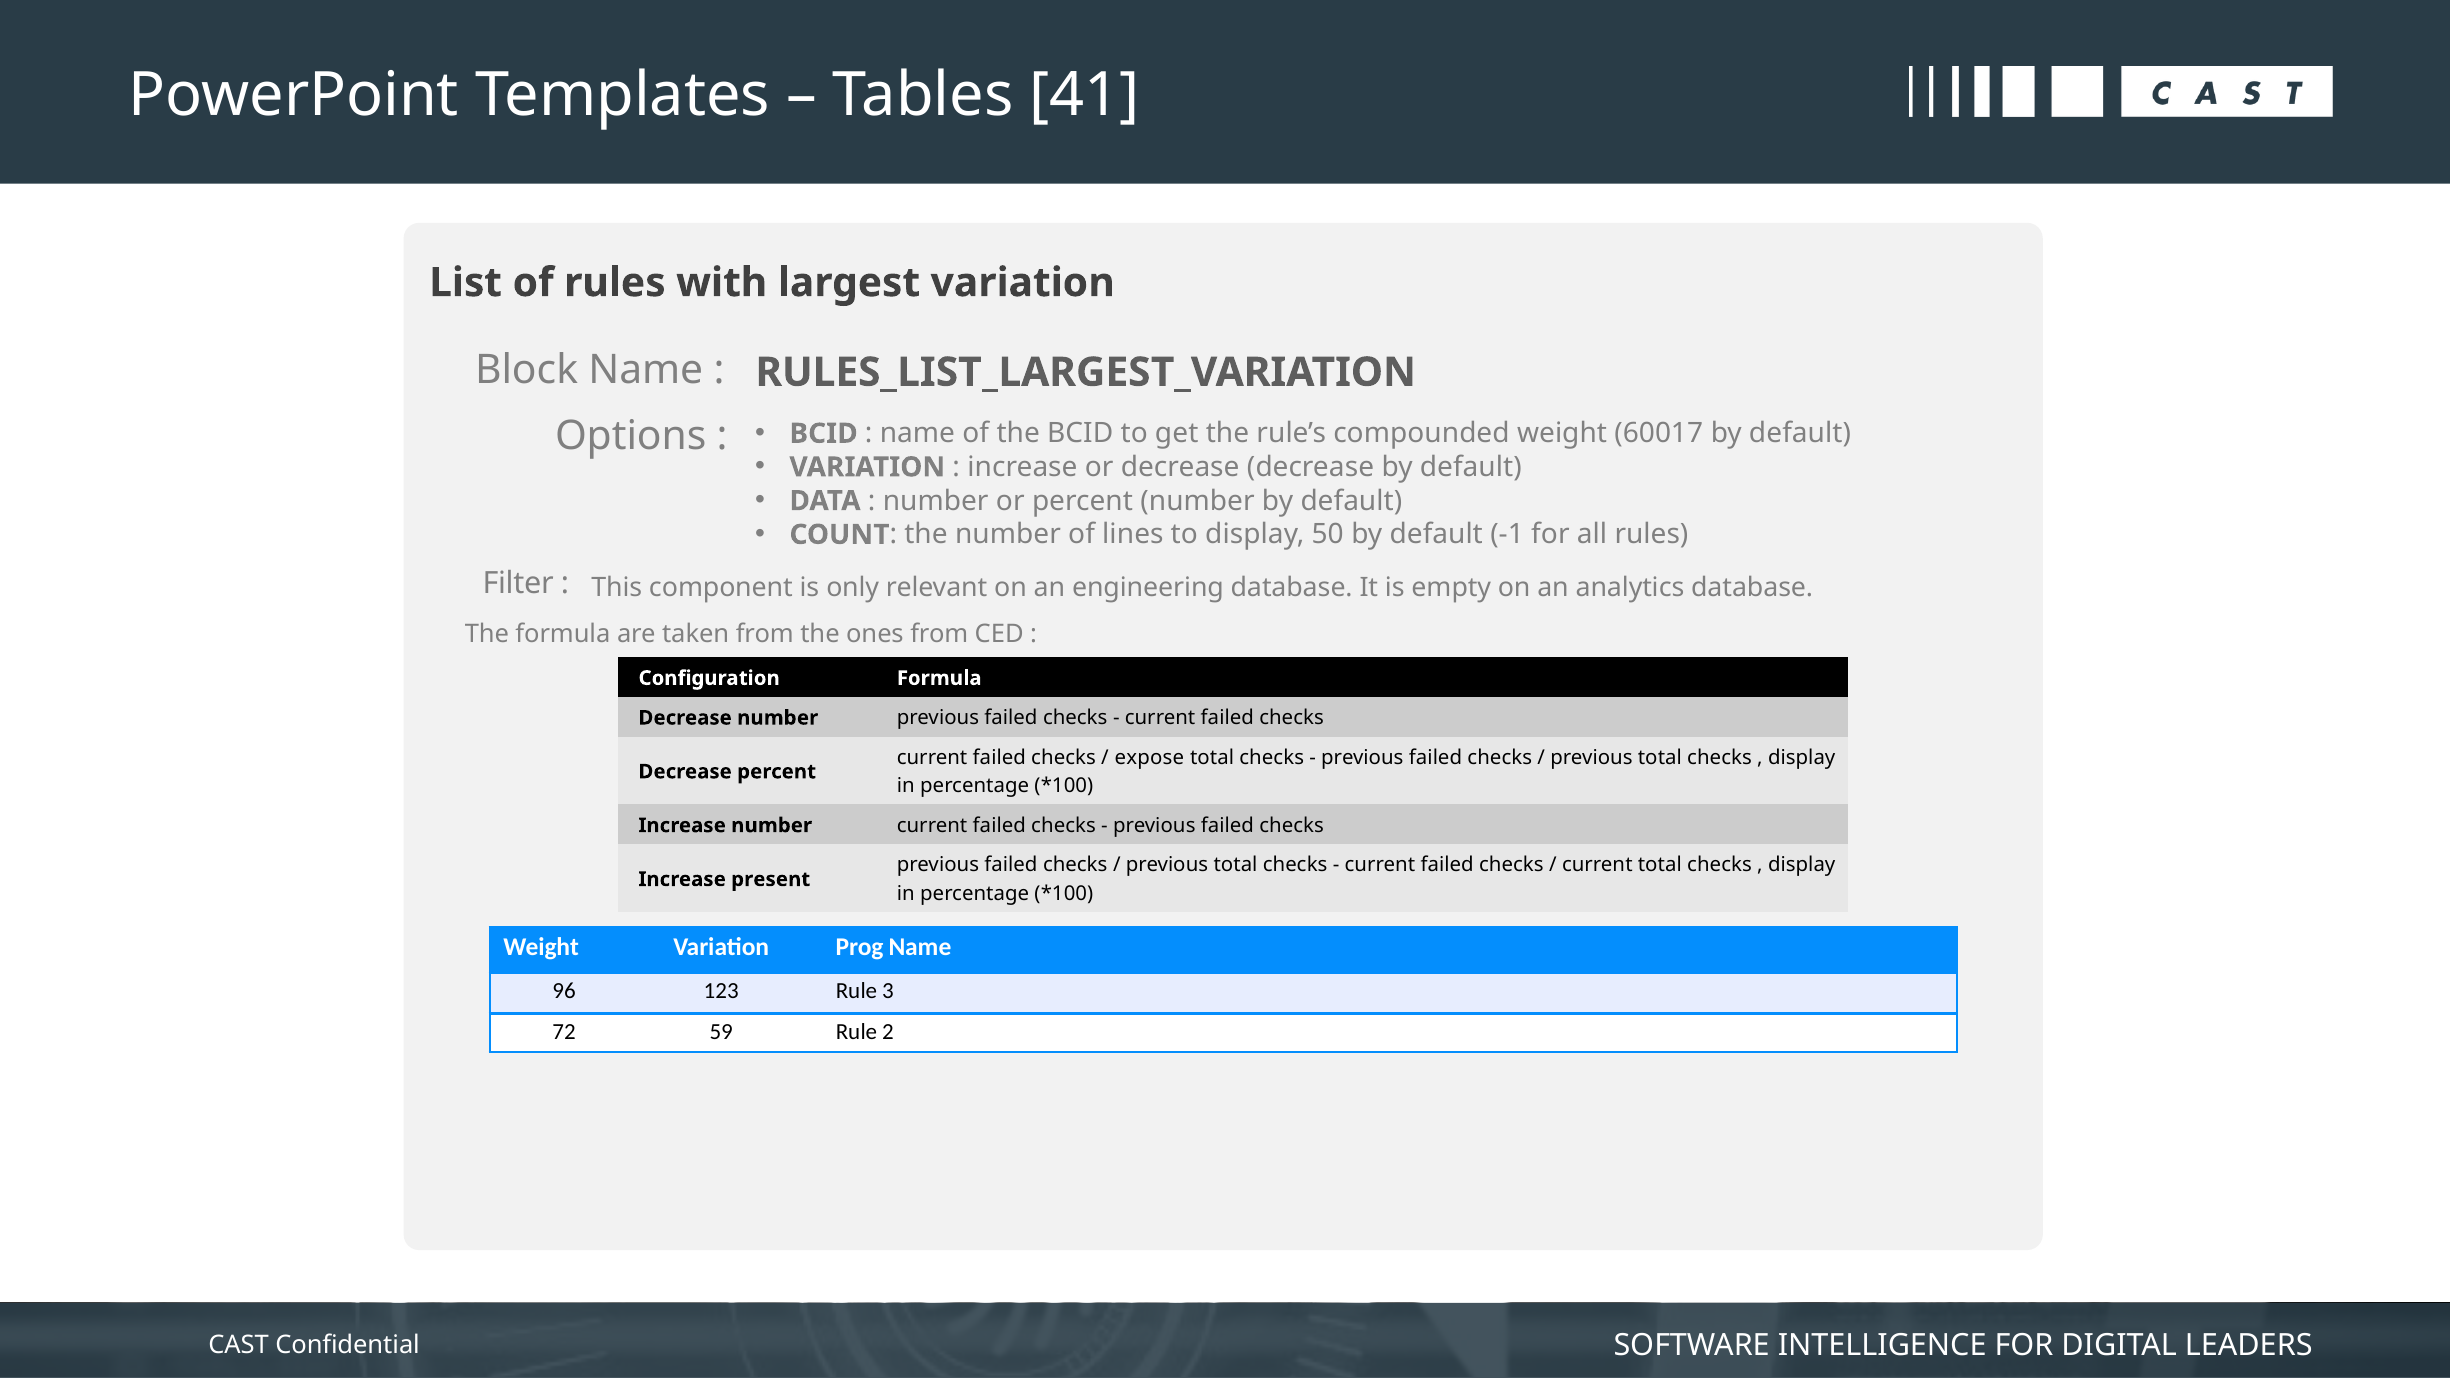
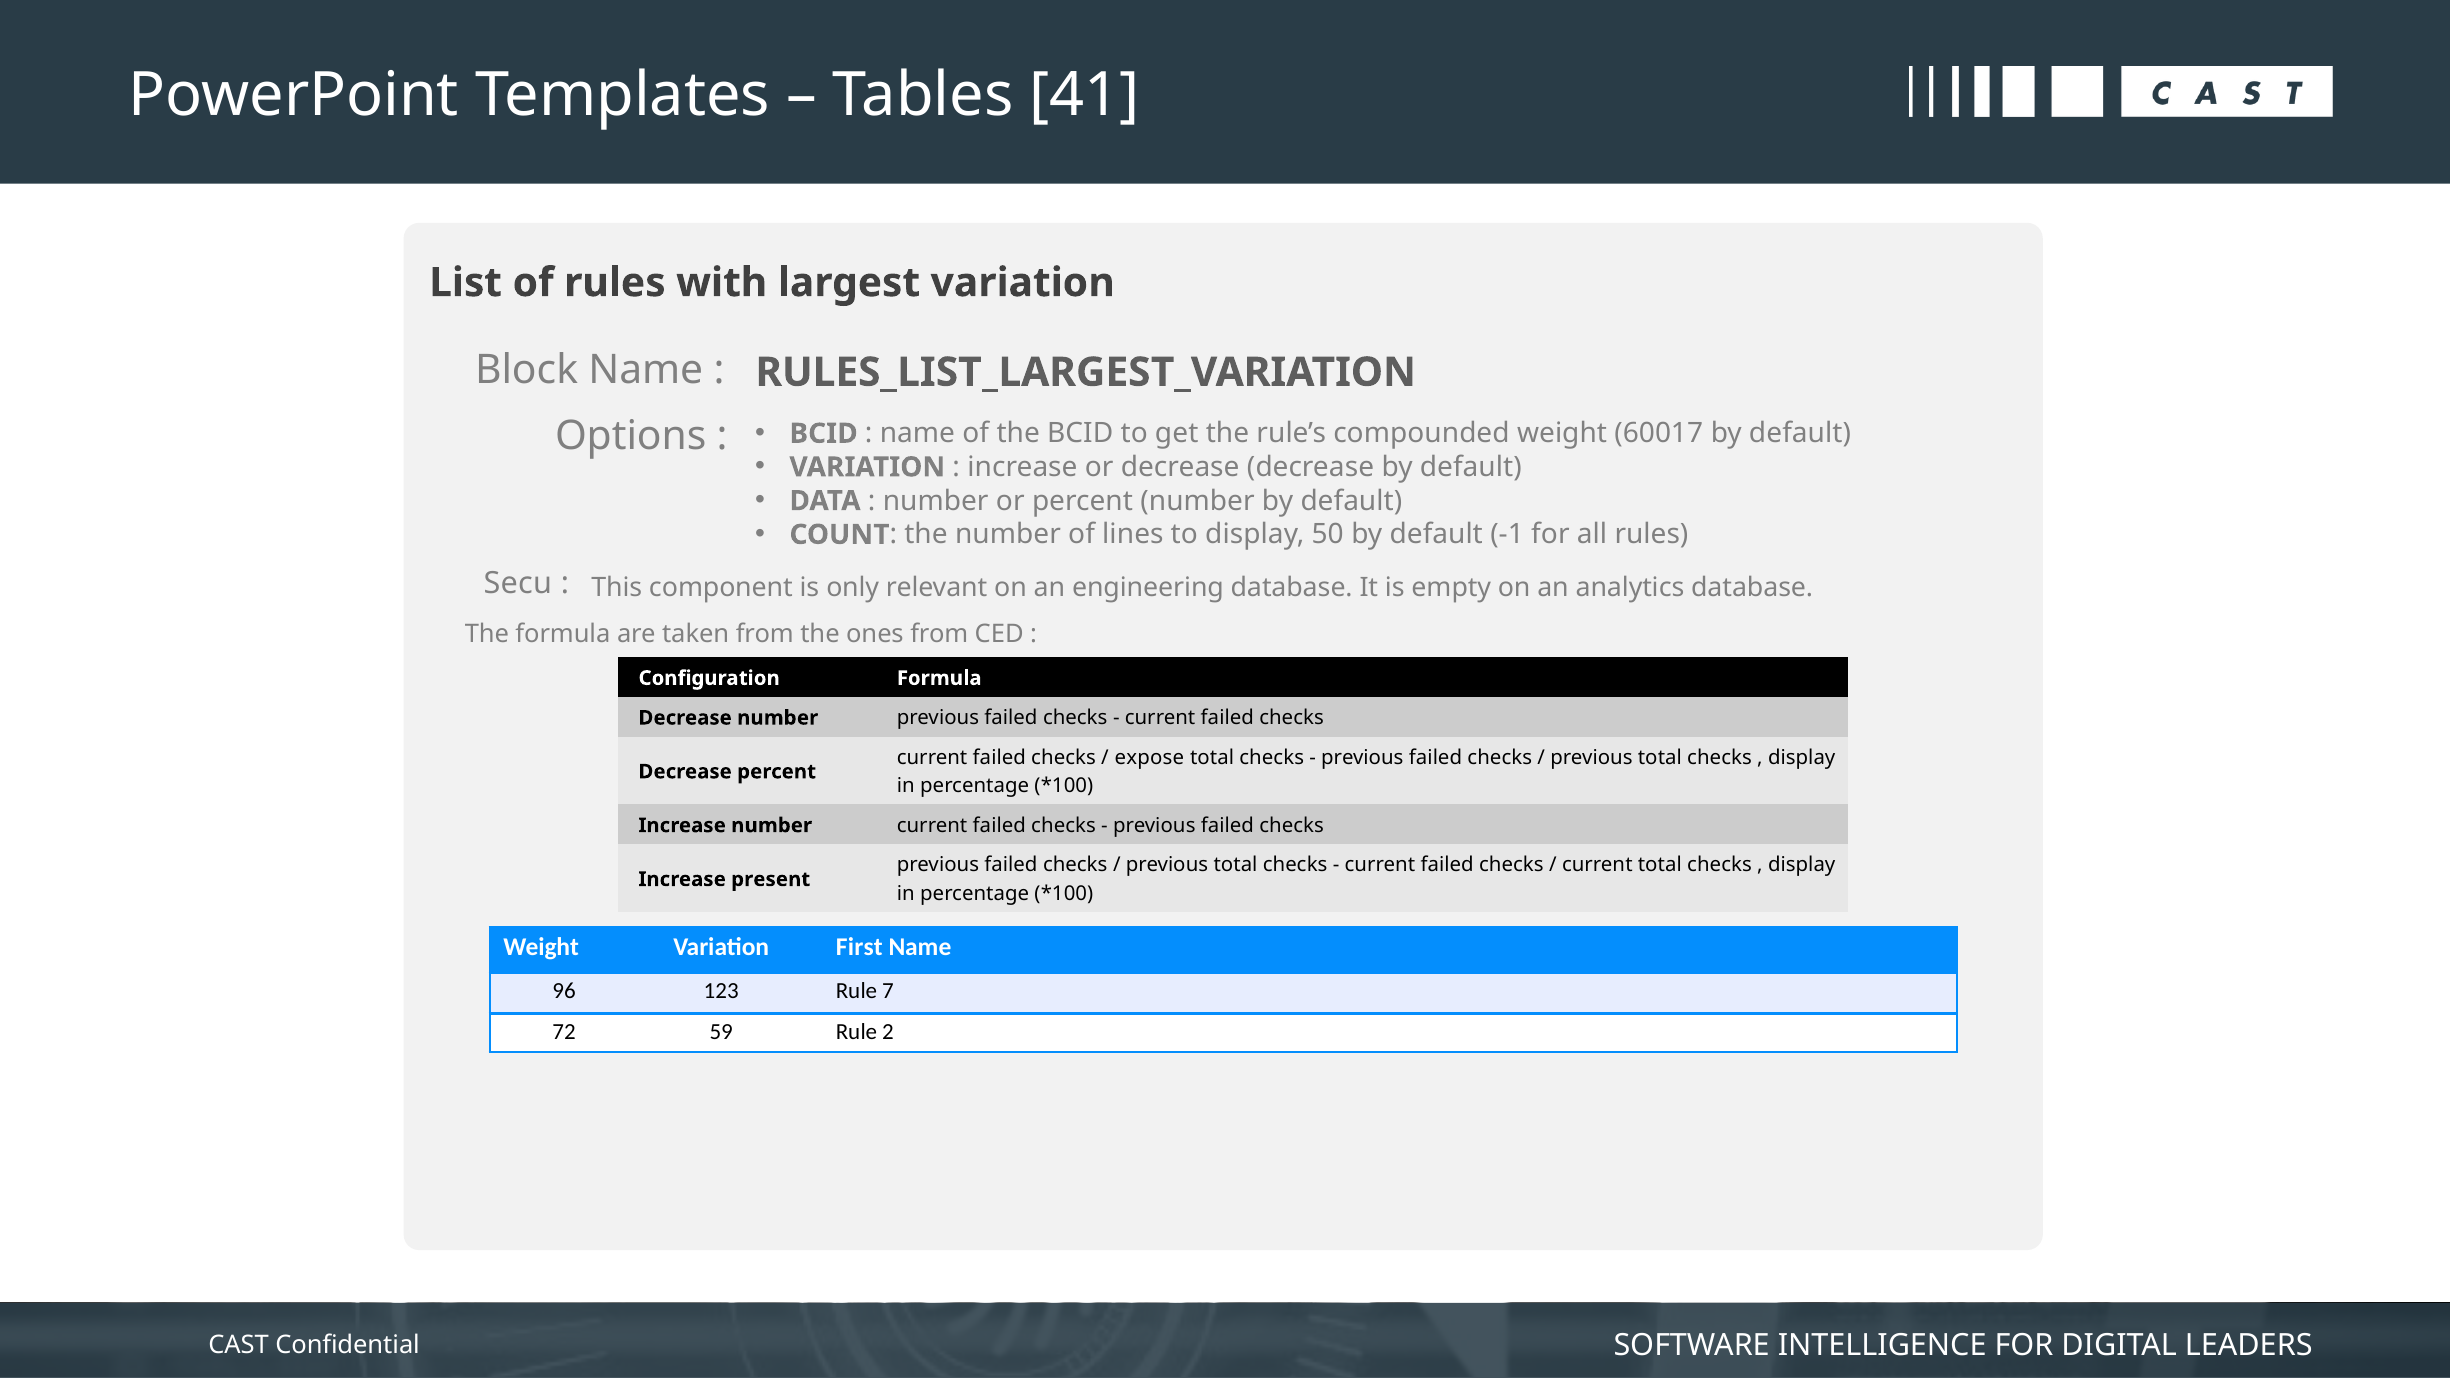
Filter: Filter -> Secu
Prog: Prog -> First
3: 3 -> 7
